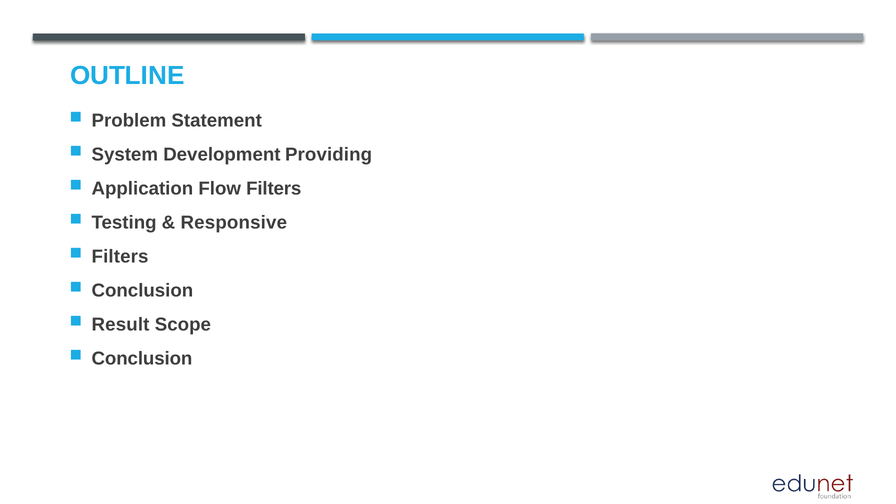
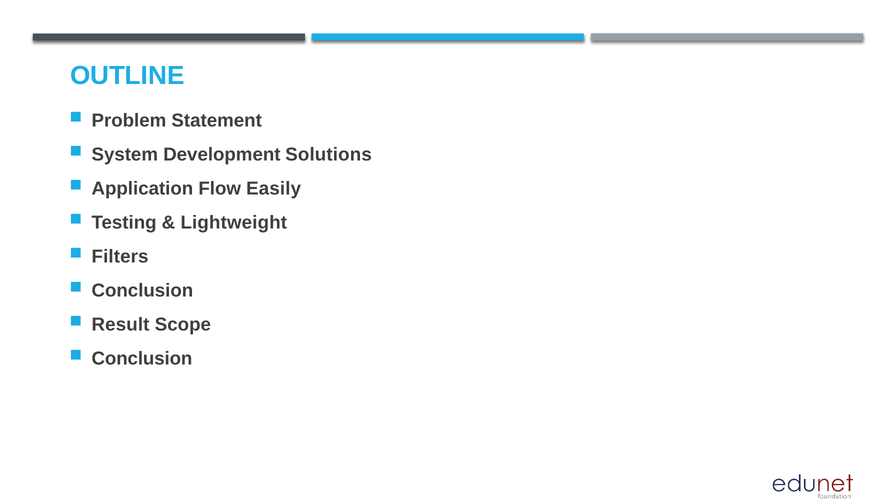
Providing: Providing -> Solutions
Flow Filters: Filters -> Easily
Responsive: Responsive -> Lightweight
